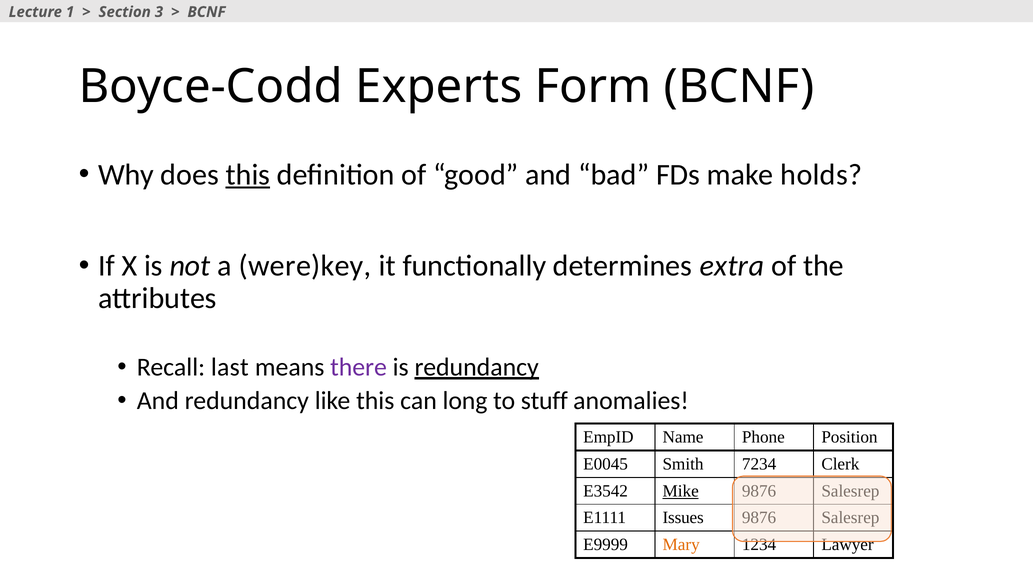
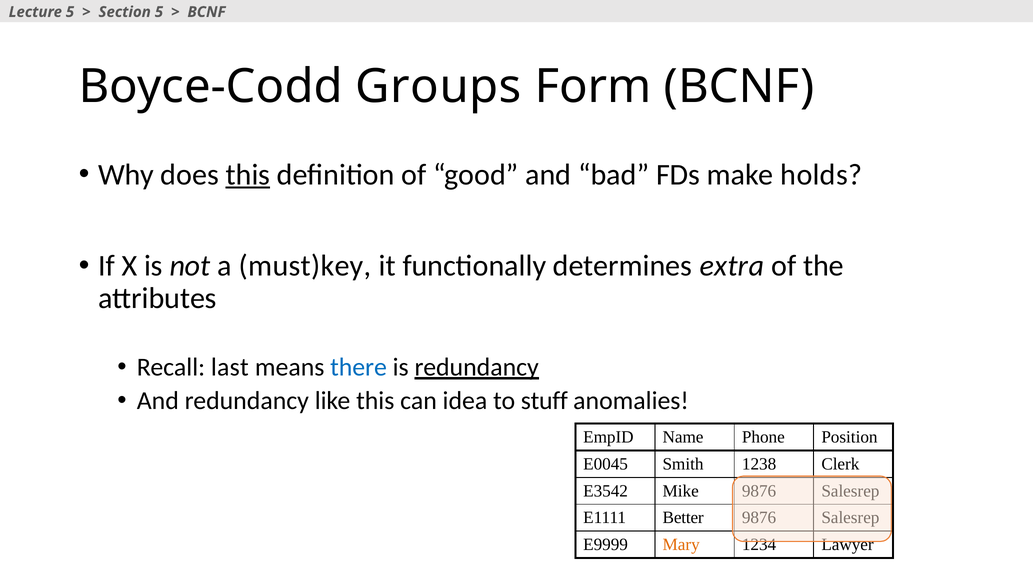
Lecture 1: 1 -> 5
Section 3: 3 -> 5
Experts: Experts -> Groups
were)key: were)key -> must)key
there colour: purple -> blue
long: long -> idea
7234: 7234 -> 1238
Mike underline: present -> none
Issues: Issues -> Better
